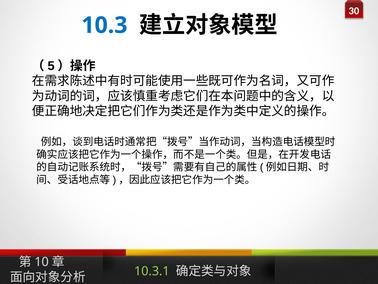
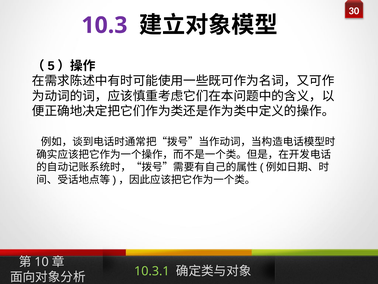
10.3 colour: blue -> purple
